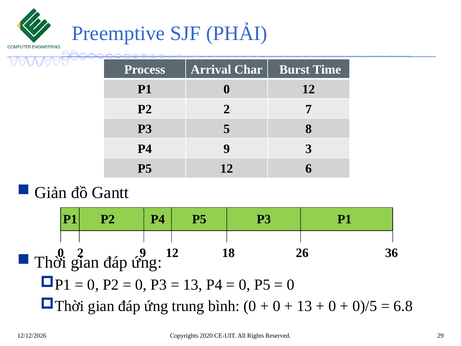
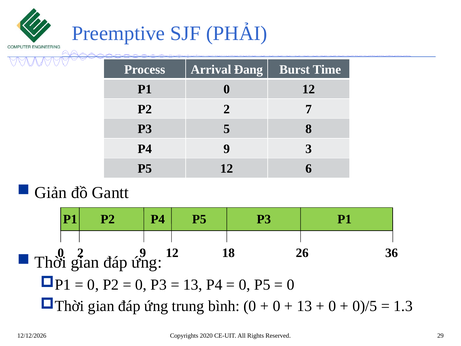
Char: Char -> Đang
6.8: 6.8 -> 1.3
